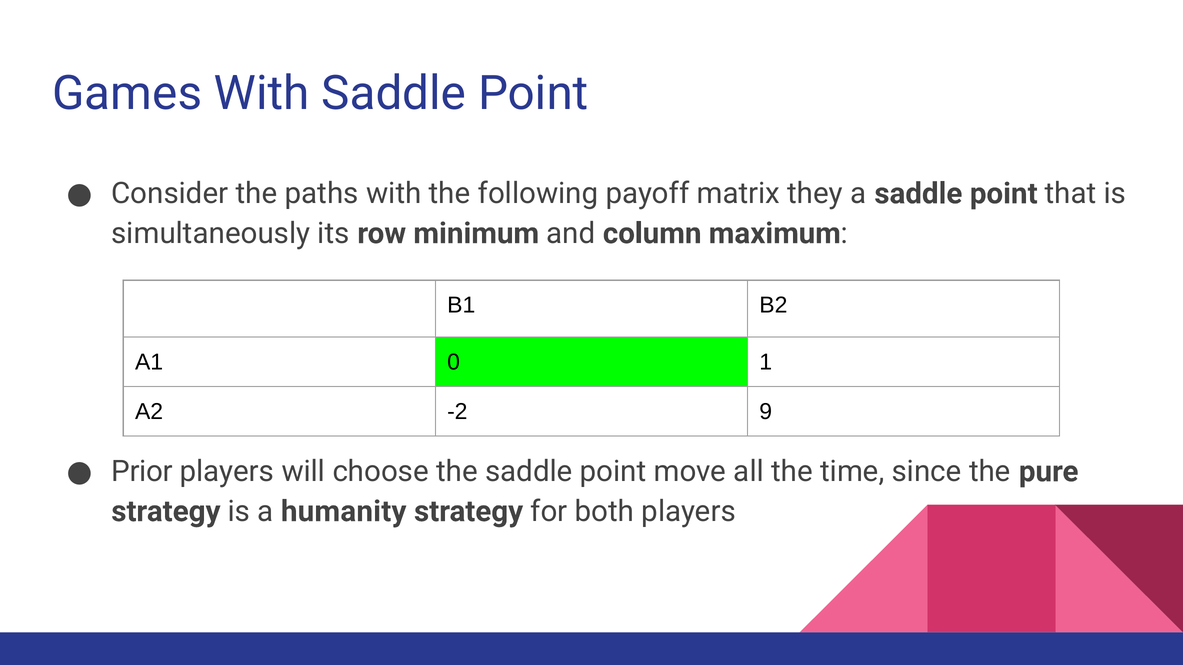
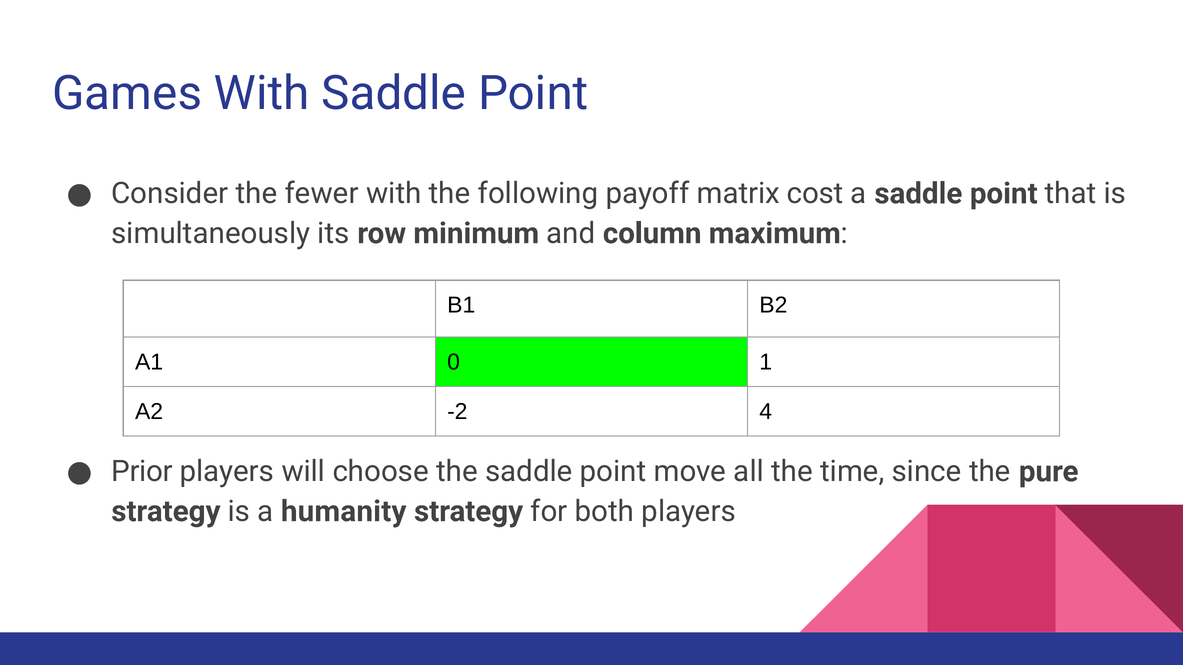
paths: paths -> fewer
they: they -> cost
9: 9 -> 4
